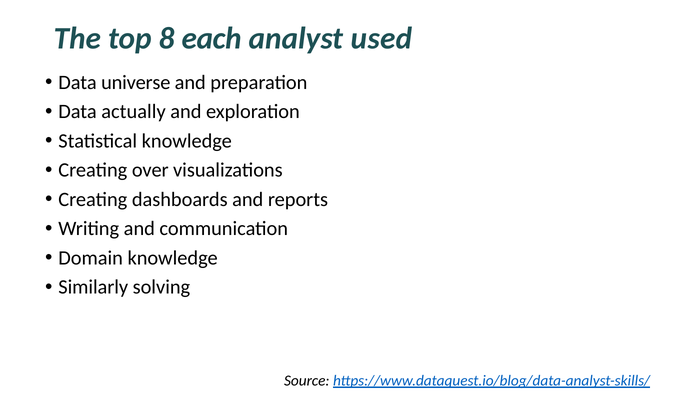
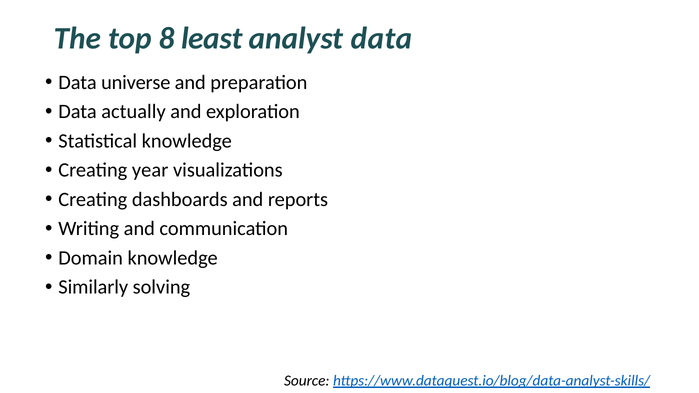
each: each -> least
analyst used: used -> data
over: over -> year
